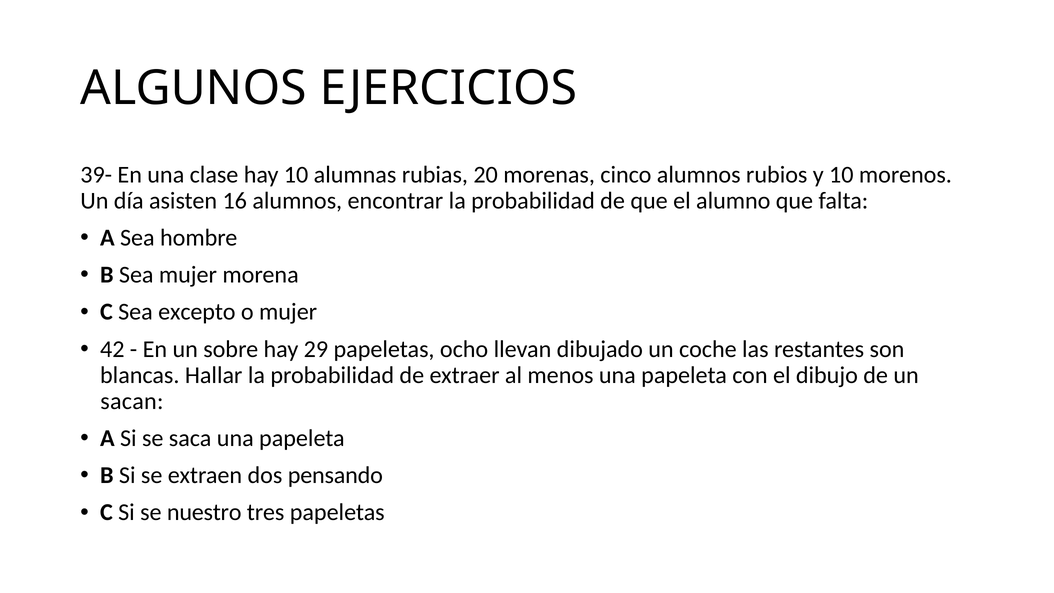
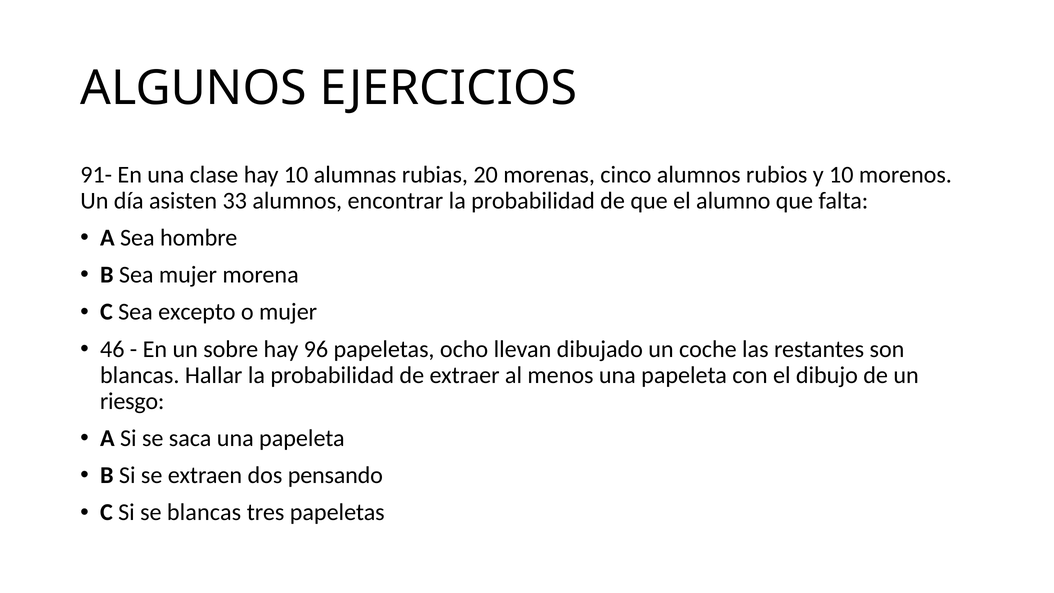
39-: 39- -> 91-
16: 16 -> 33
42: 42 -> 46
29: 29 -> 96
sacan: sacan -> riesgo
se nuestro: nuestro -> blancas
